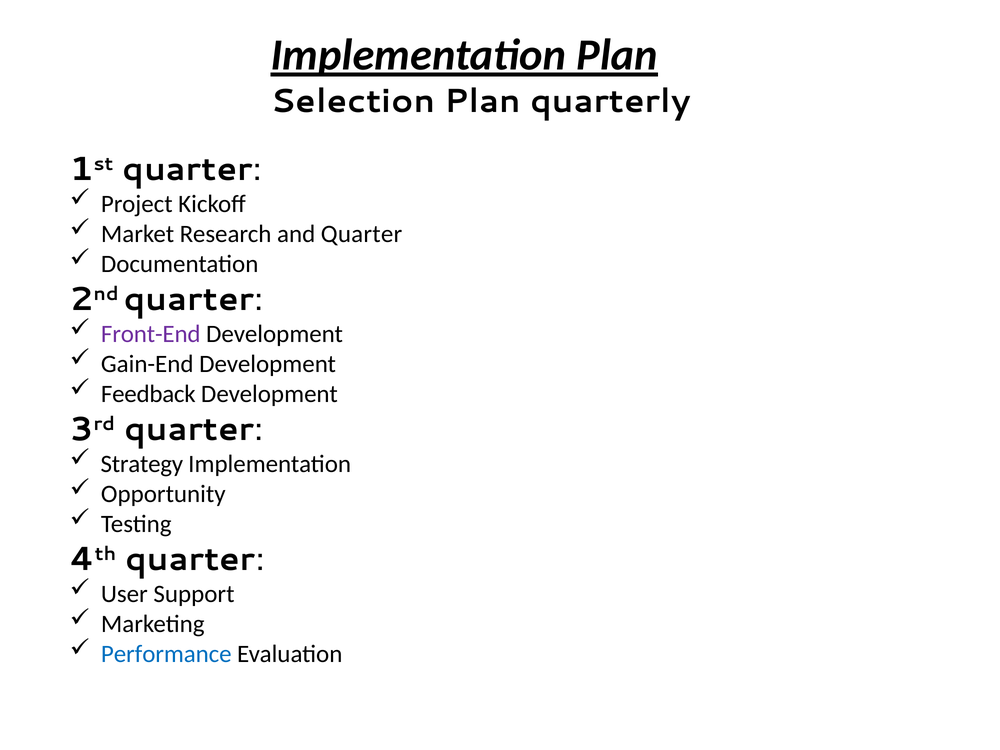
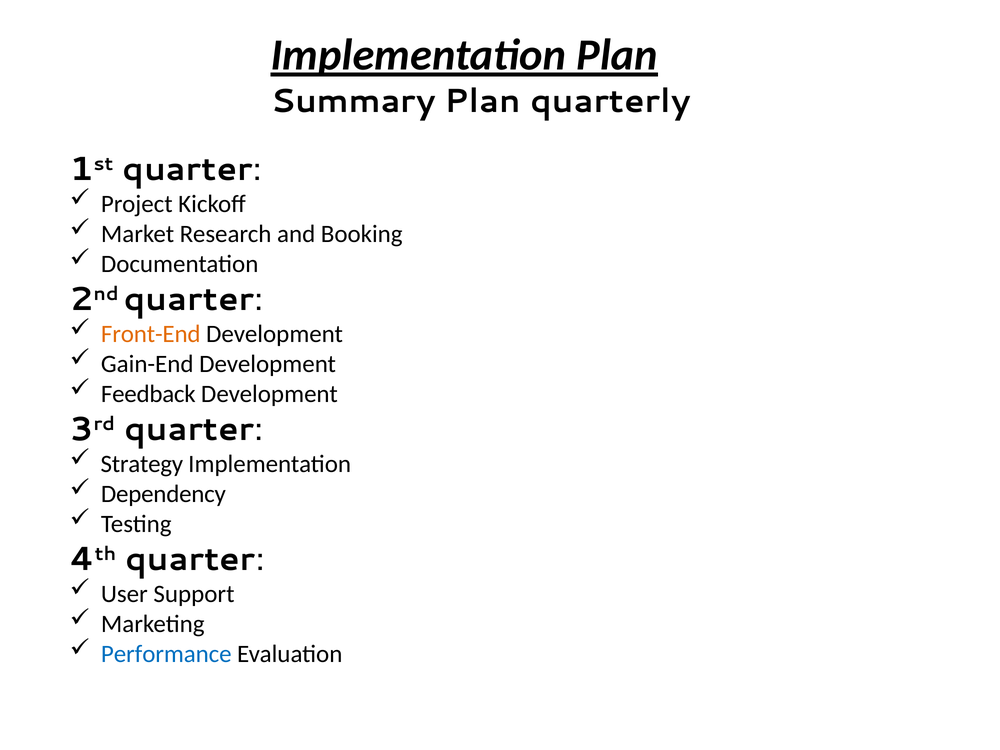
Selection: Selection -> Summary
and Quarter: Quarter -> Booking
Front-End colour: purple -> orange
Opportunity: Opportunity -> Dependency
